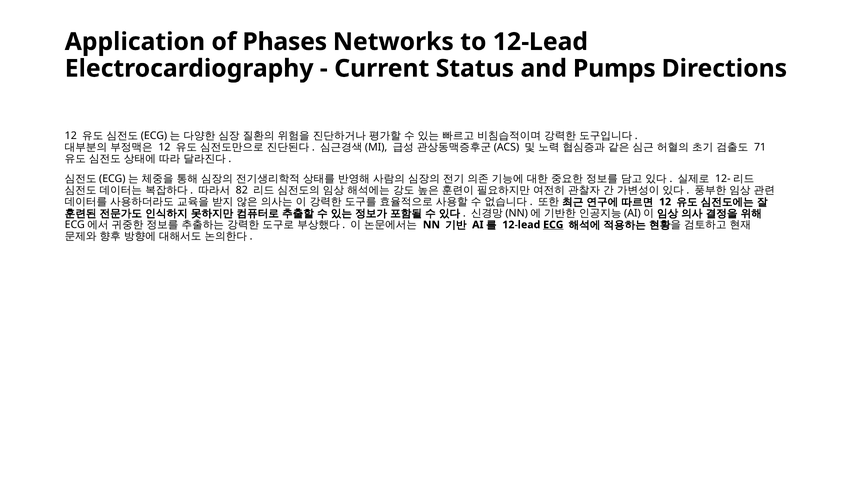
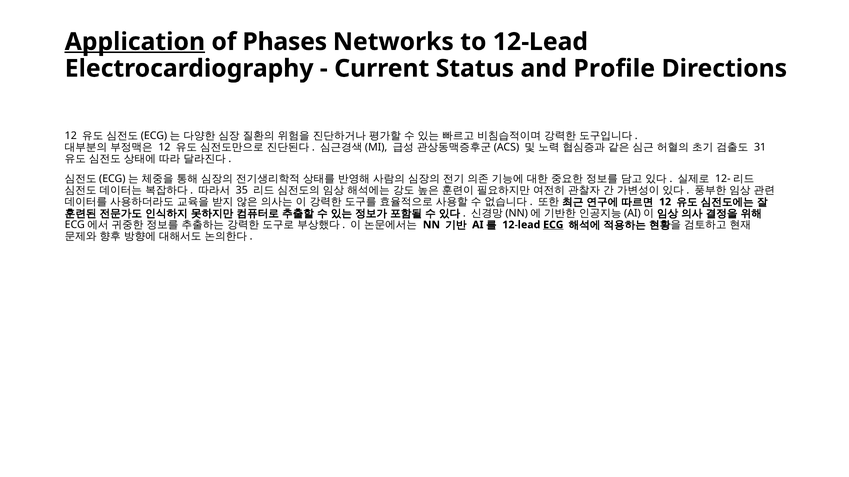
Application underline: none -> present
Pumps: Pumps -> Profile
71: 71 -> 31
82: 82 -> 35
